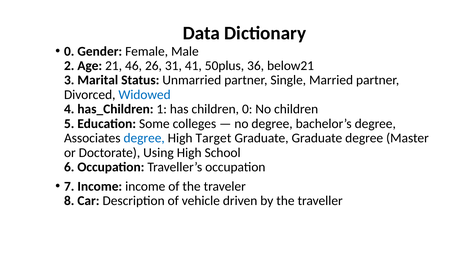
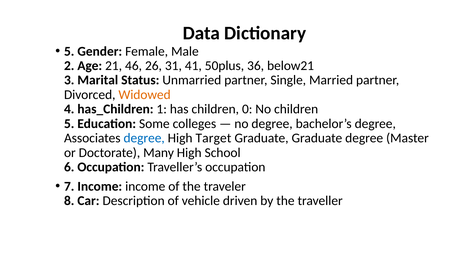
0 at (69, 51): 0 -> 5
Widowed colour: blue -> orange
Using: Using -> Many
